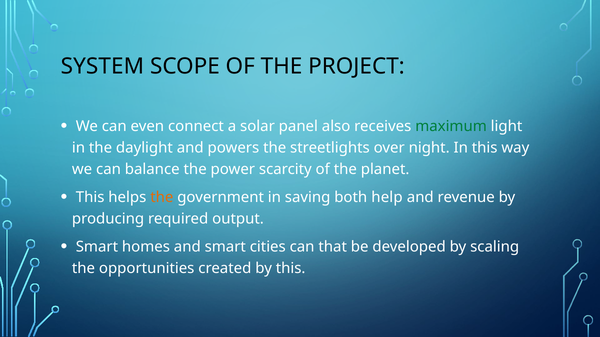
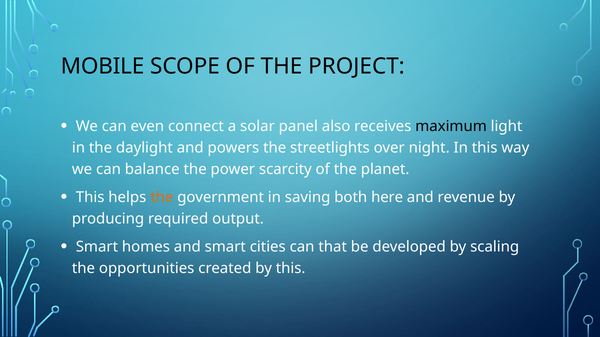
SYSTEM: SYSTEM -> MOBILE
maximum colour: green -> black
help: help -> here
